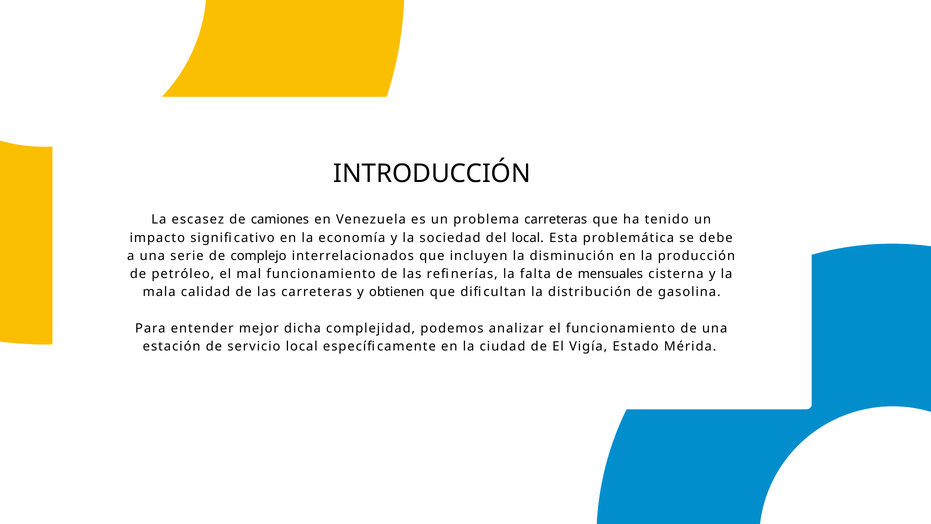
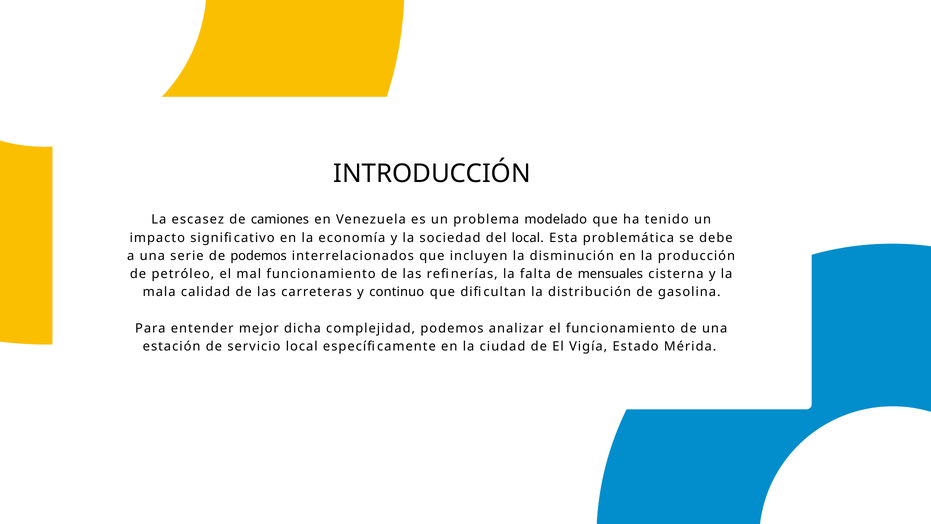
problema carreteras: carreteras -> modelado
de complejo: complejo -> podemos
obtienen: obtienen -> continuo
